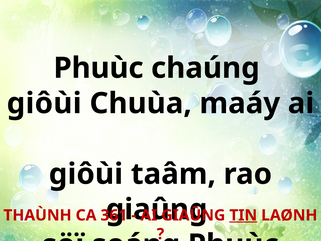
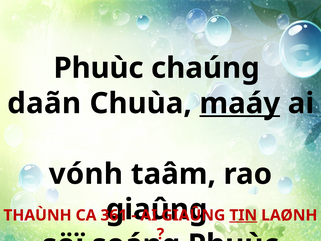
giôùi at (44, 103): giôùi -> daãn
maáy underline: none -> present
giôùi at (86, 174): giôùi -> vónh
